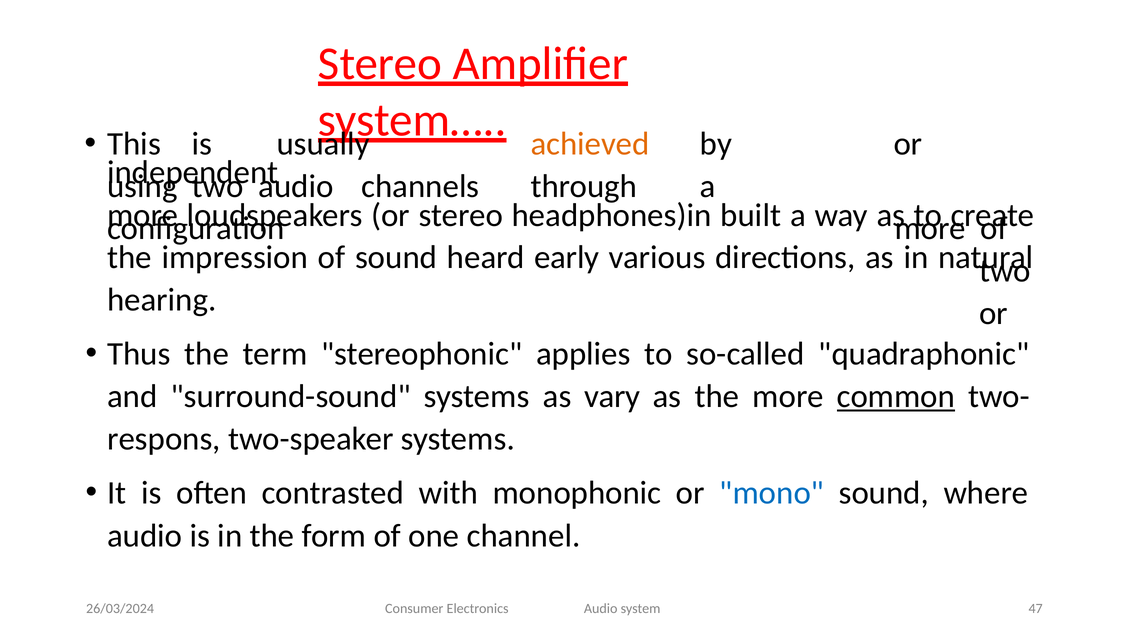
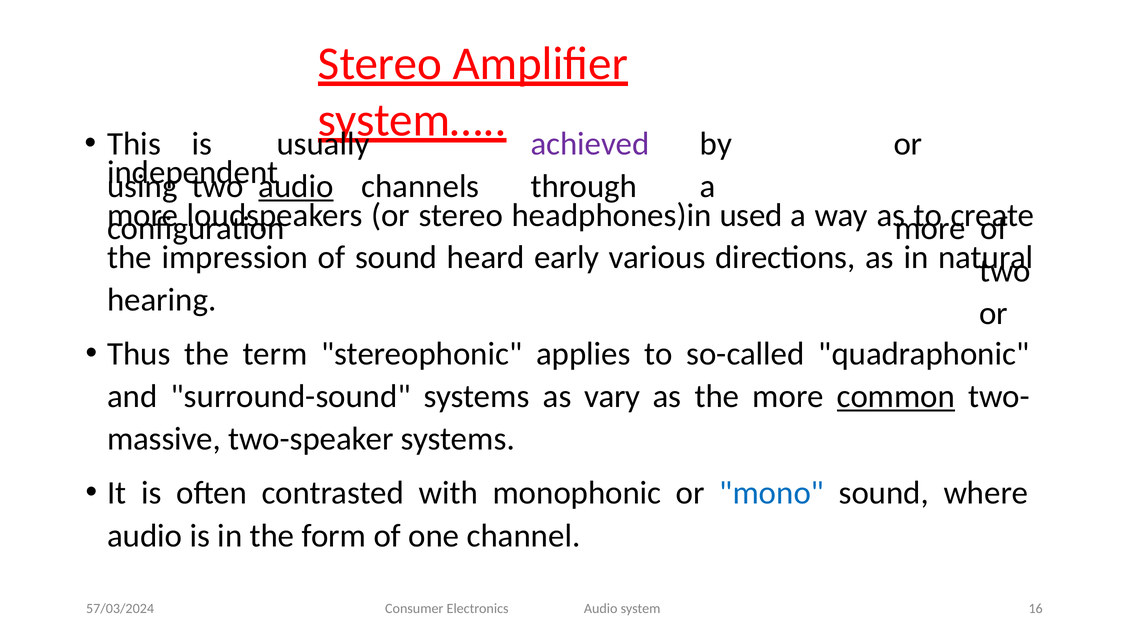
achieved colour: orange -> purple
audio at (296, 186) underline: none -> present
built: built -> used
respons: respons -> massive
26/03/2024: 26/03/2024 -> 57/03/2024
47: 47 -> 16
